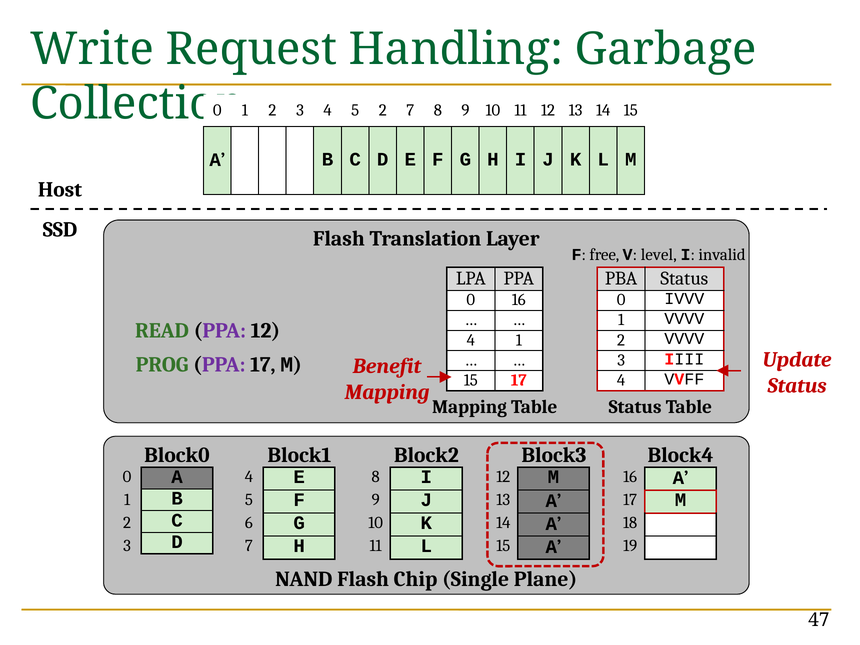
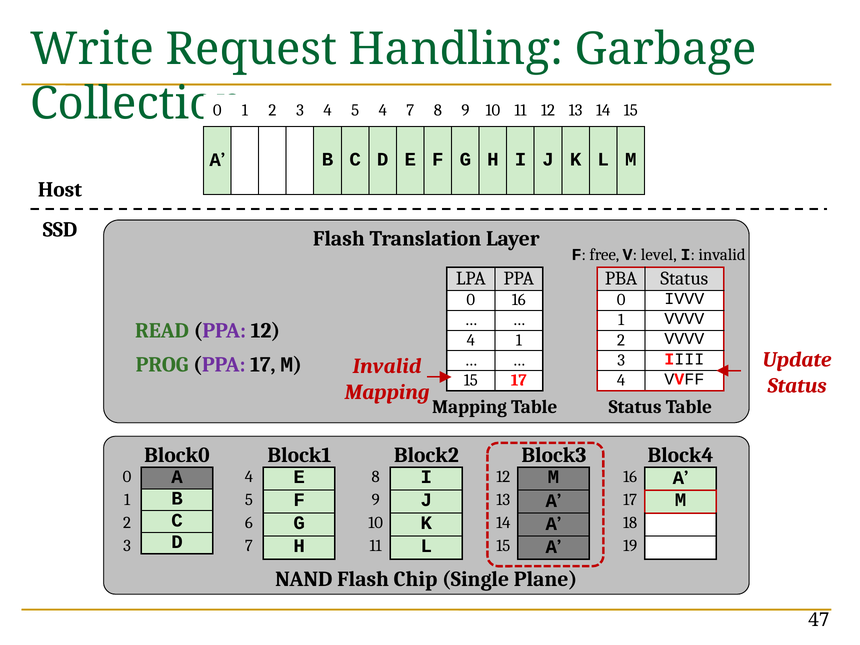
5 2: 2 -> 4
Benefit at (387, 366): Benefit -> Invalid
